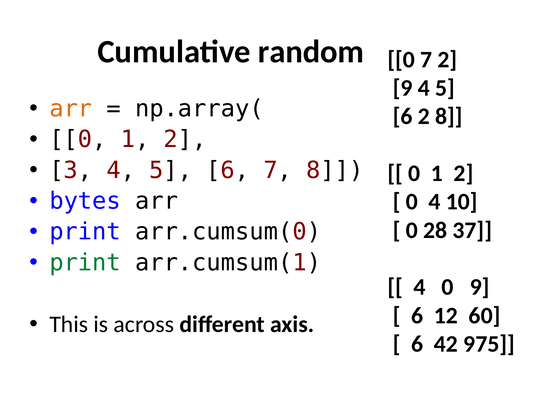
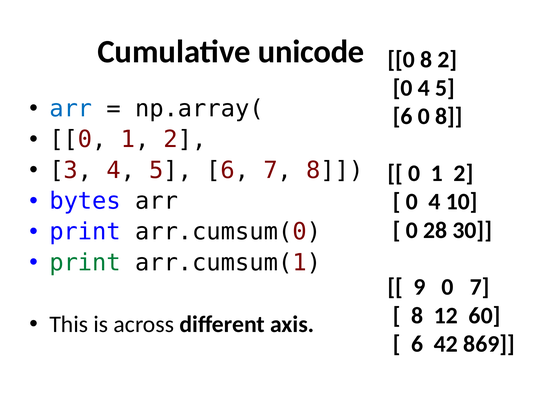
random: random -> unicode
7 at (426, 60): 7 -> 8
9 at (403, 88): 9 -> 0
arr at (71, 109) colour: orange -> blue
6 2: 2 -> 0
37: 37 -> 30
4 at (420, 288): 4 -> 9
0 9: 9 -> 7
6 at (417, 316): 6 -> 8
975: 975 -> 869
